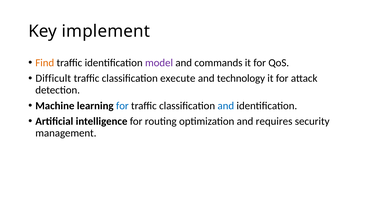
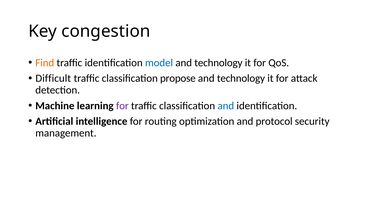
implement: implement -> congestion
model colour: purple -> blue
commands at (218, 63): commands -> technology
execute: execute -> propose
for at (122, 106) colour: blue -> purple
requires: requires -> protocol
